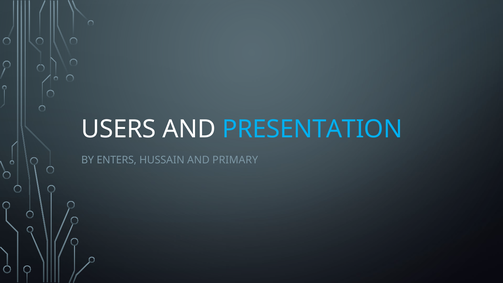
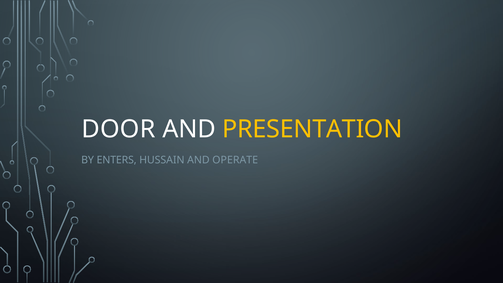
USERS: USERS -> DOOR
PRESENTATION colour: light blue -> yellow
PRIMARY: PRIMARY -> OPERATE
